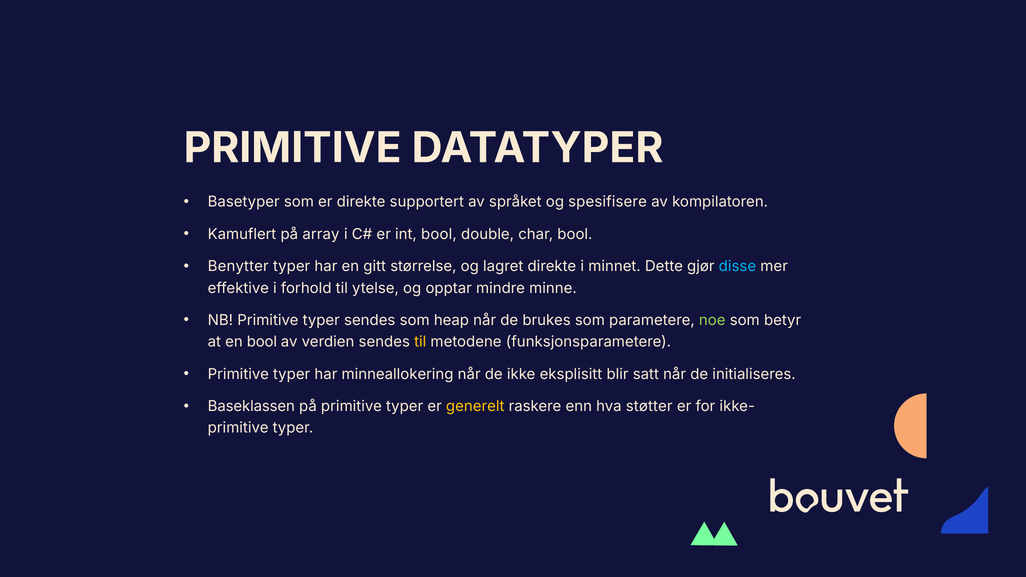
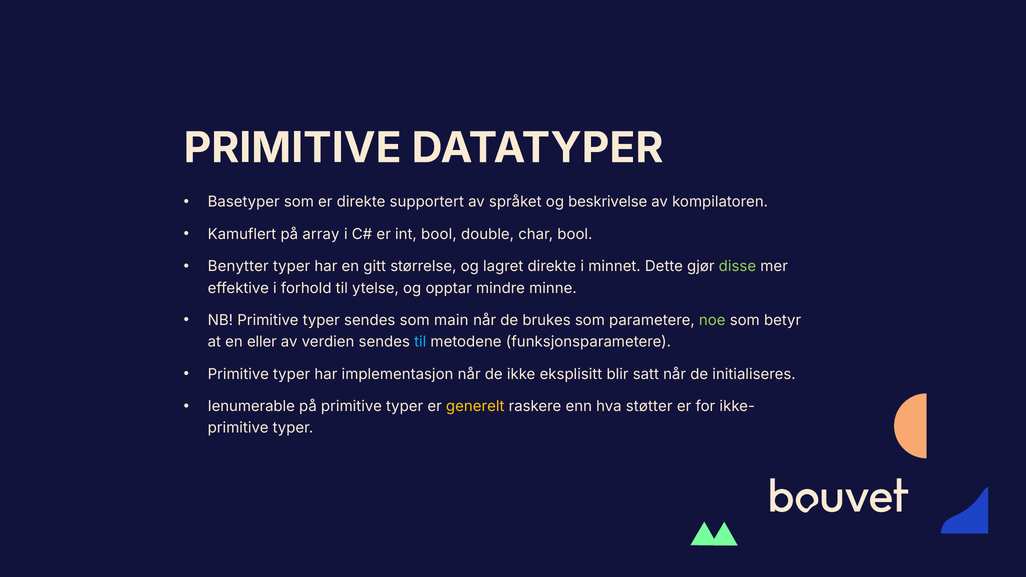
spesifisere: spesifisere -> beskrivelse
disse colour: light blue -> light green
heap: heap -> main
en bool: bool -> eller
til at (420, 342) colour: yellow -> light blue
minneallokering: minneallokering -> implementasjon
Baseklassen: Baseklassen -> Ienumerable
